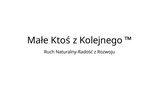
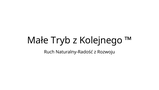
Ktoś: Ktoś -> Tryb
